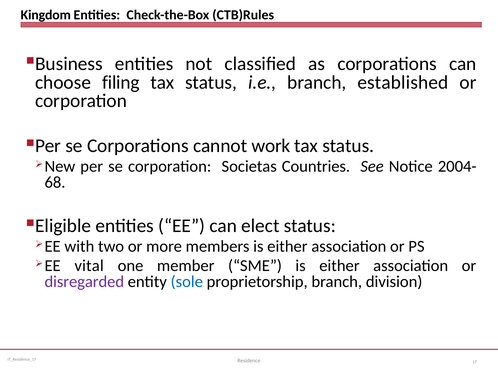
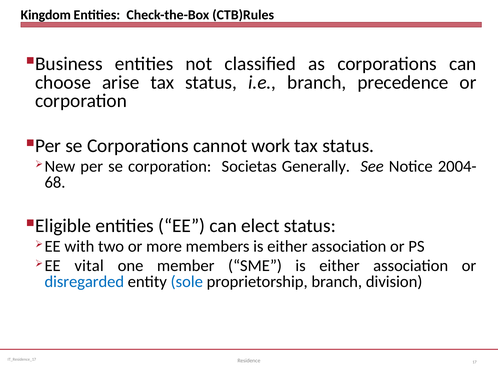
filing: filing -> arise
established: established -> precedence
Countries: Countries -> Generally
disregarded colour: purple -> blue
